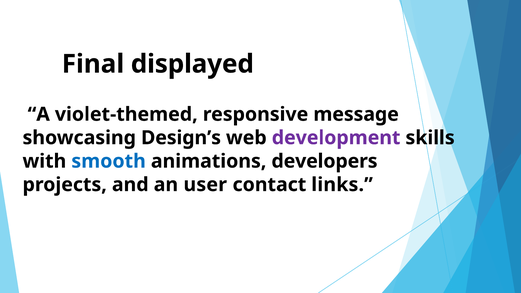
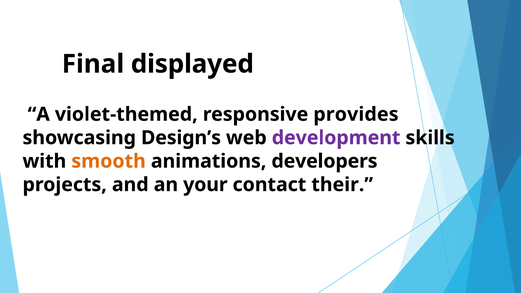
message: message -> provides
smooth colour: blue -> orange
user: user -> your
links: links -> their
